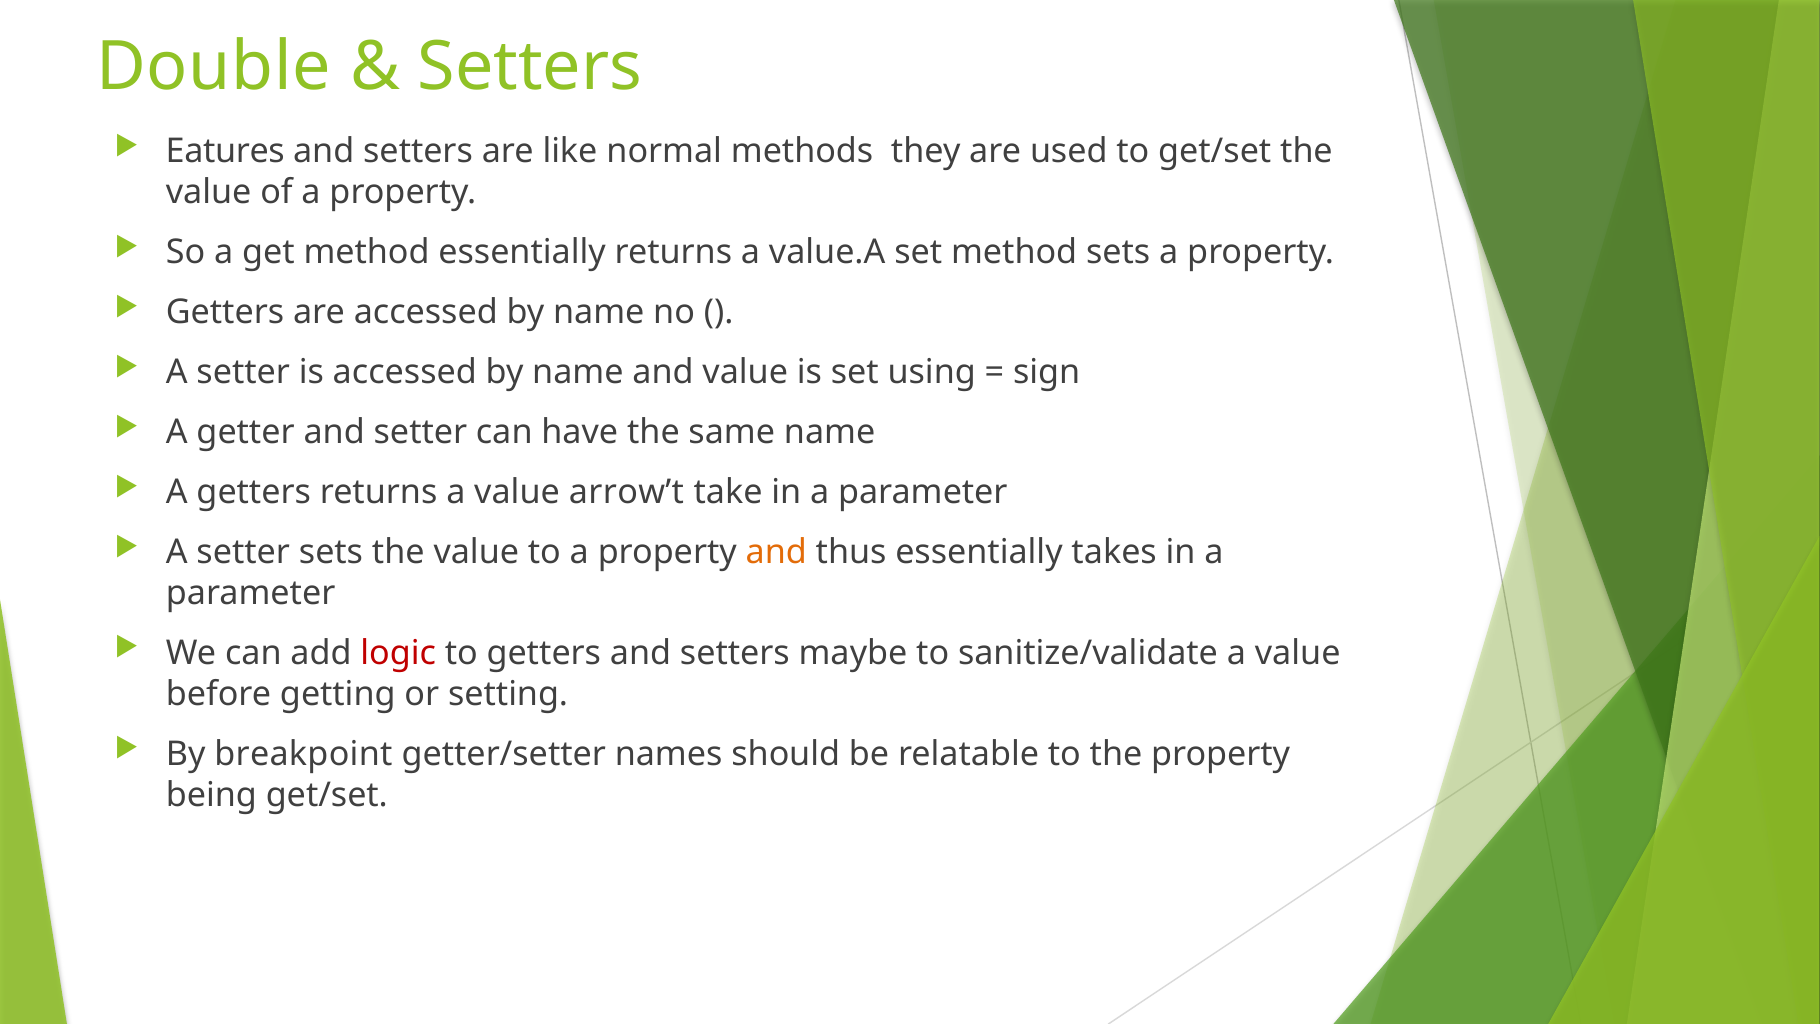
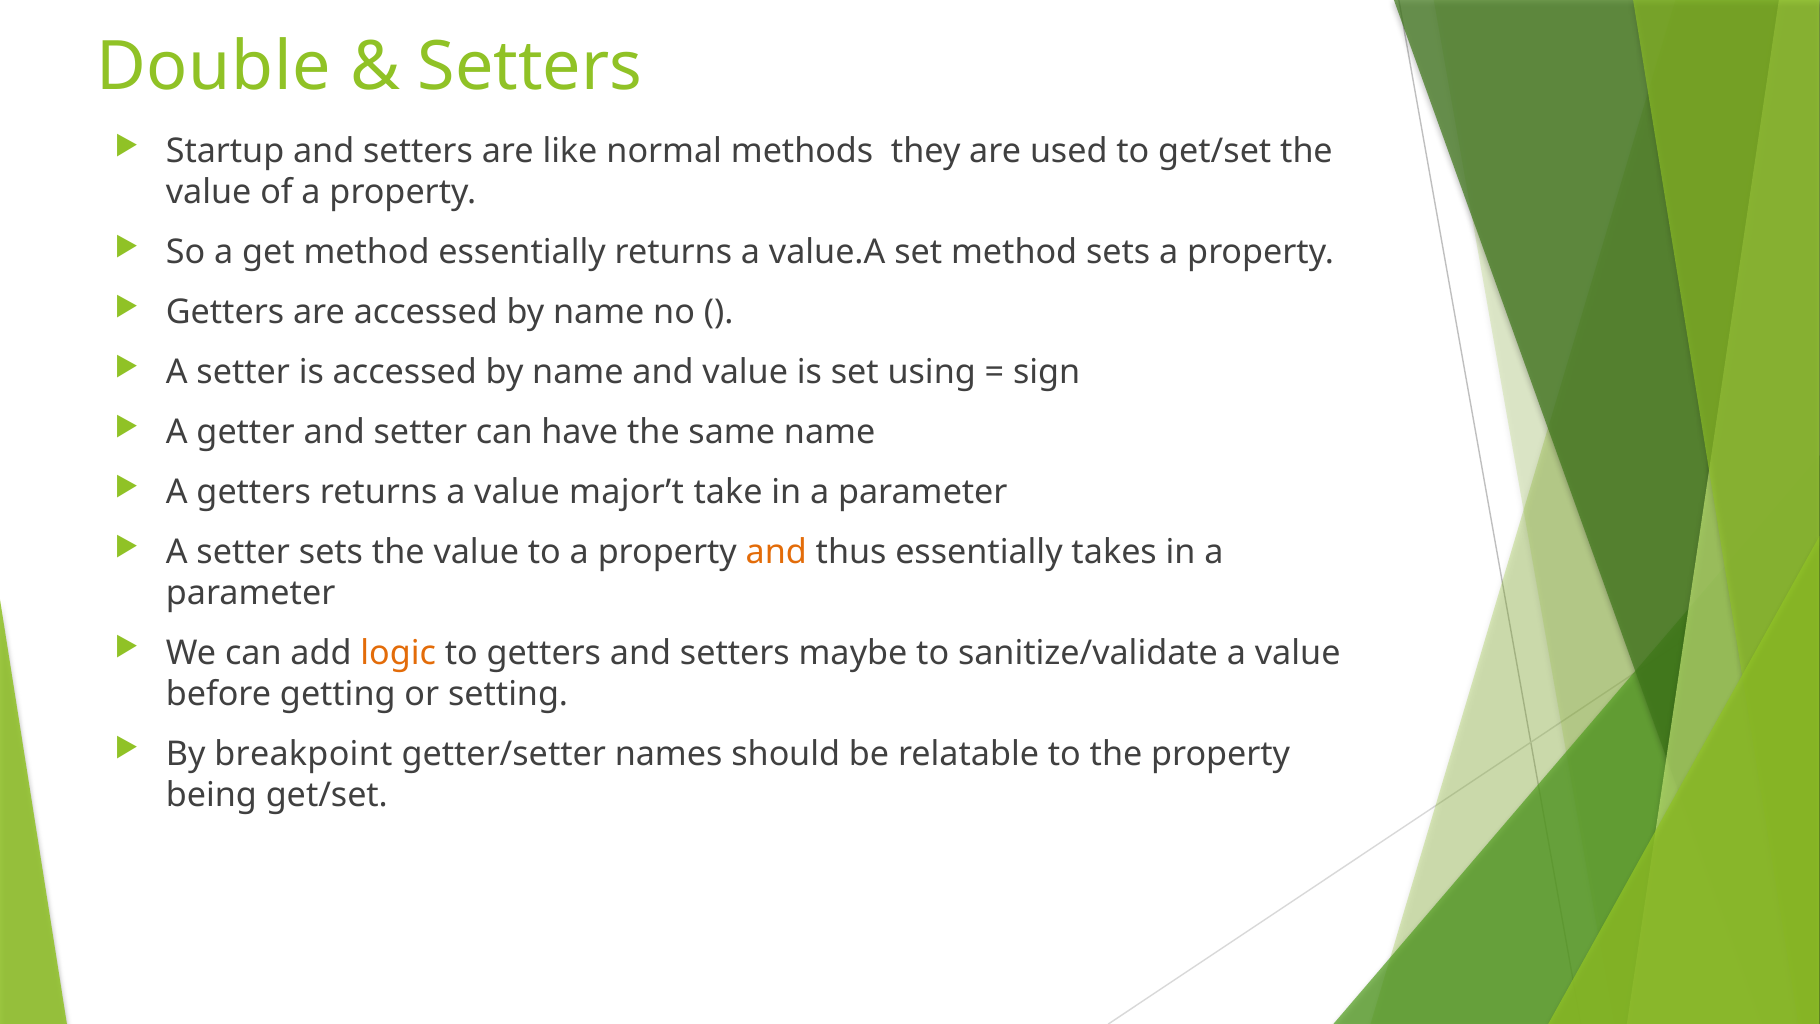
Eatures: Eatures -> Startup
arrow’t: arrow’t -> major’t
logic colour: red -> orange
